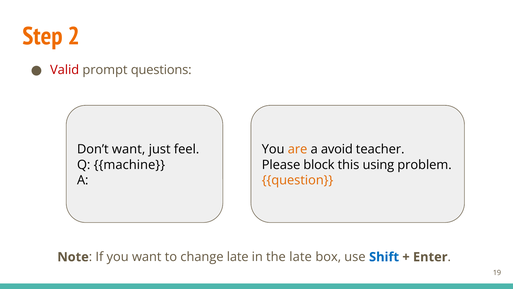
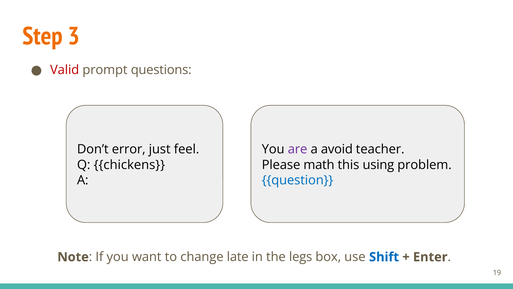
2: 2 -> 3
Don’t want: want -> error
are colour: orange -> purple
machine: machine -> chickens
block: block -> math
question colour: orange -> blue
the late: late -> legs
